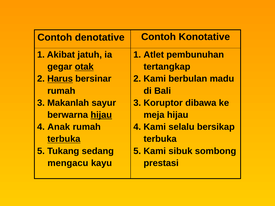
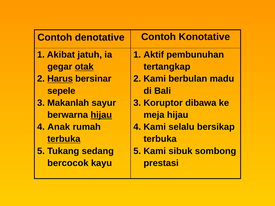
Atlet: Atlet -> Aktif
rumah at (61, 91): rumah -> sepele
mengacu: mengacu -> bercocok
